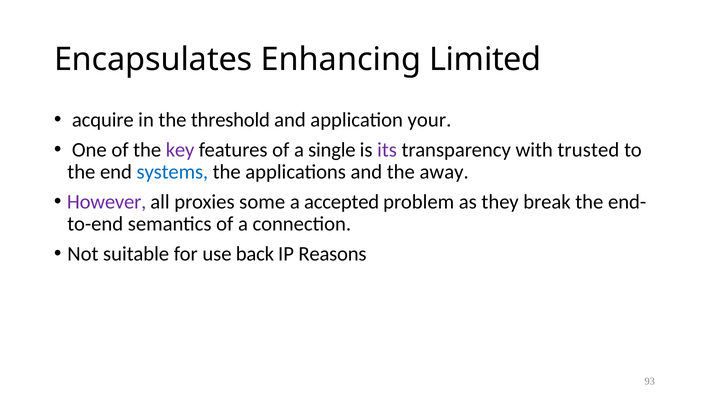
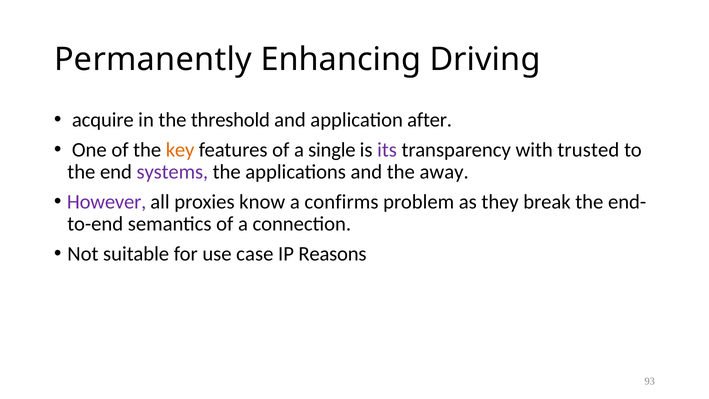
Encapsulates: Encapsulates -> Permanently
Limited: Limited -> Driving
your: your -> after
key colour: purple -> orange
systems colour: blue -> purple
some: some -> know
accepted: accepted -> confirms
back: back -> case
